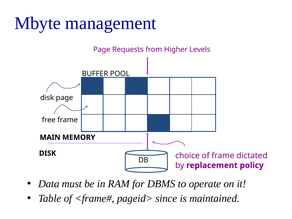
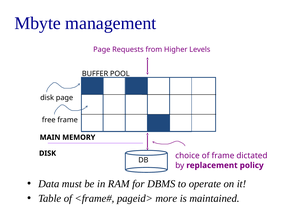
since: since -> more
